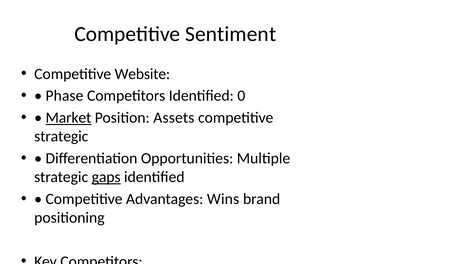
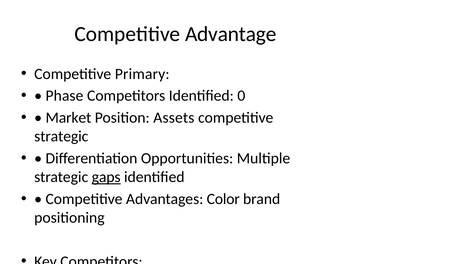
Sentiment: Sentiment -> Advantage
Website: Website -> Primary
Market underline: present -> none
Wins: Wins -> Color
